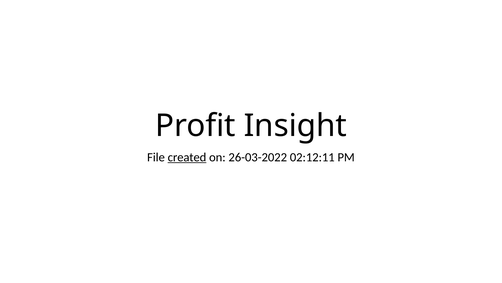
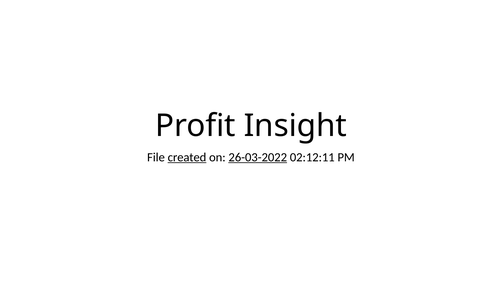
26-03-2022 underline: none -> present
